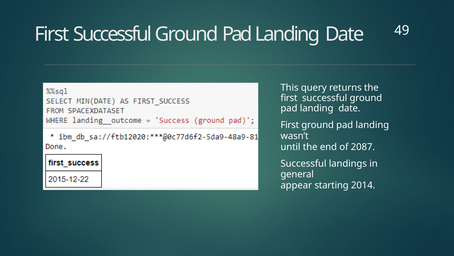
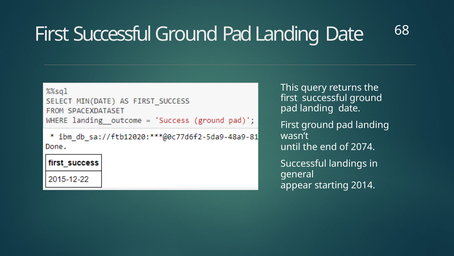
49: 49 -> 68
2087: 2087 -> 2074
